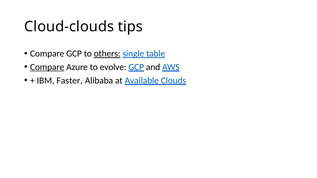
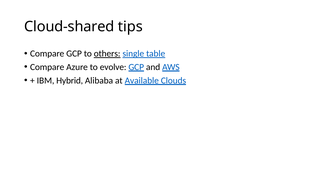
Cloud-clouds: Cloud-clouds -> Cloud-shared
Compare at (47, 67) underline: present -> none
Faster: Faster -> Hybrid
